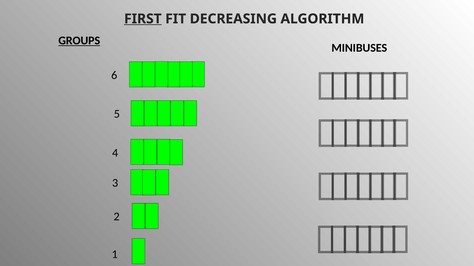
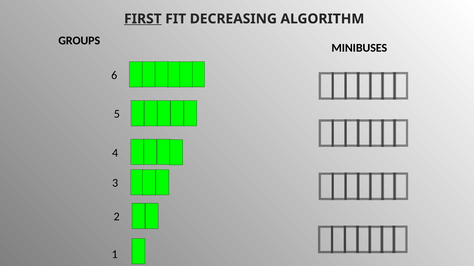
GROUPS underline: present -> none
